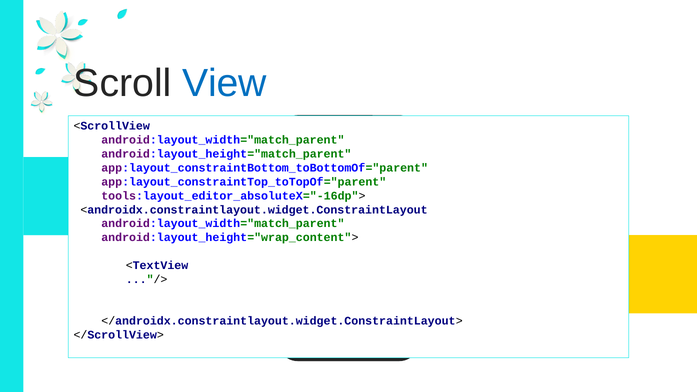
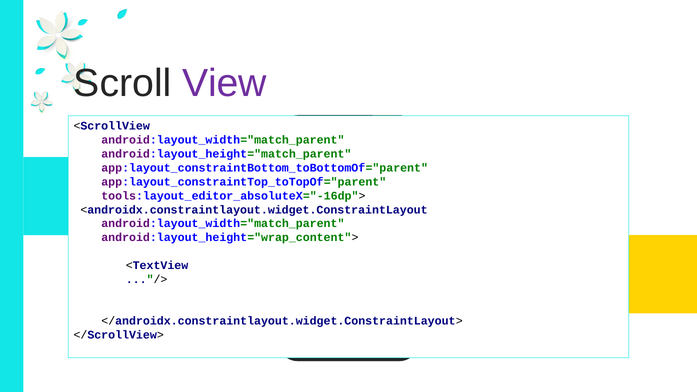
View colour: blue -> purple
